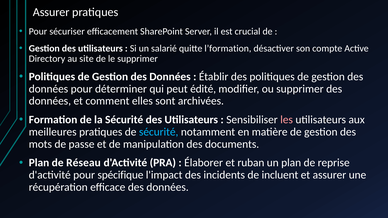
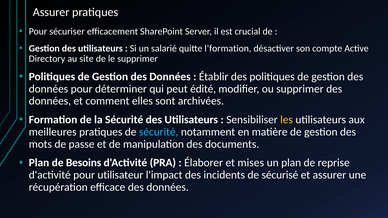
les colour: pink -> yellow
Réseau: Réseau -> Besoins
ruban: ruban -> mises
spécifique: spécifique -> utilisateur
incluent: incluent -> sécurisé
